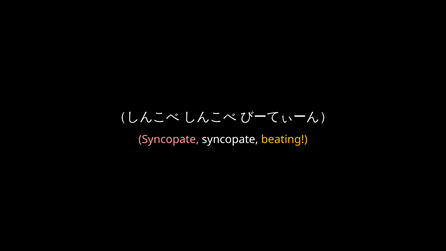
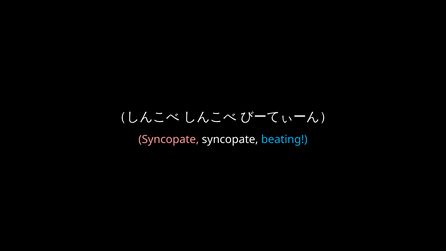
beating colour: yellow -> light blue
